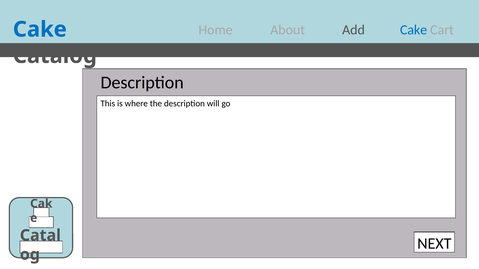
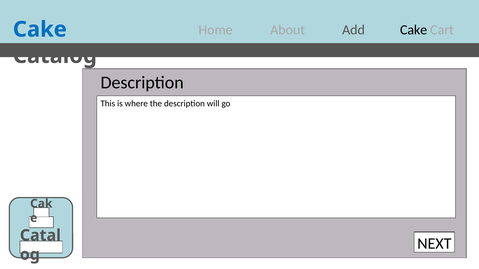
Cake at (414, 30) colour: blue -> black
